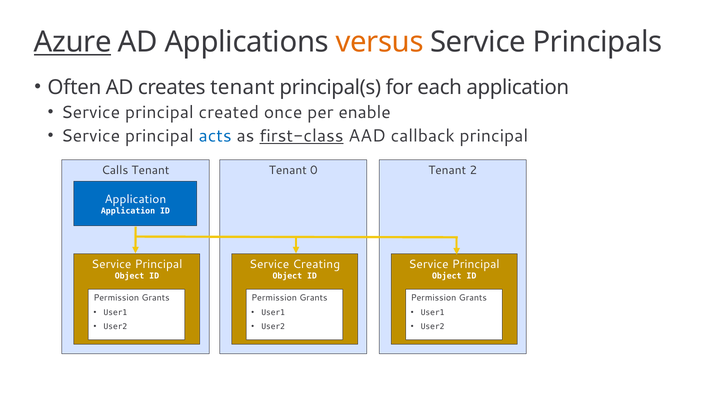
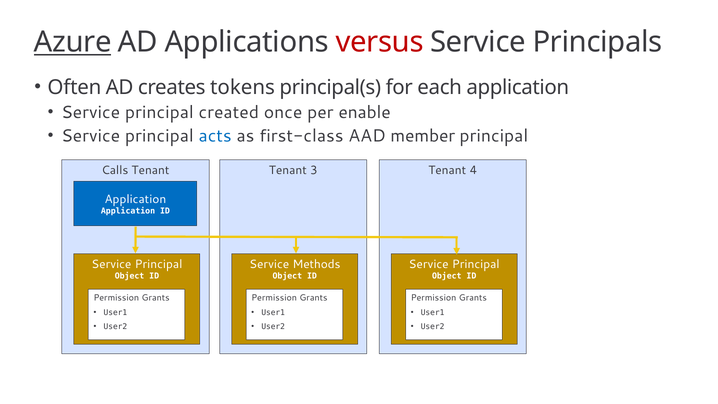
versus colour: orange -> red
creates tenant: tenant -> tokens
first-class underline: present -> none
callback: callback -> member
0: 0 -> 3
2: 2 -> 4
Creating: Creating -> Methods
